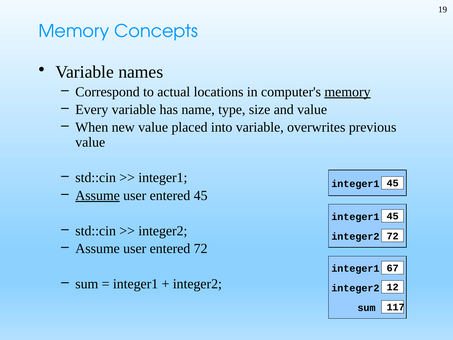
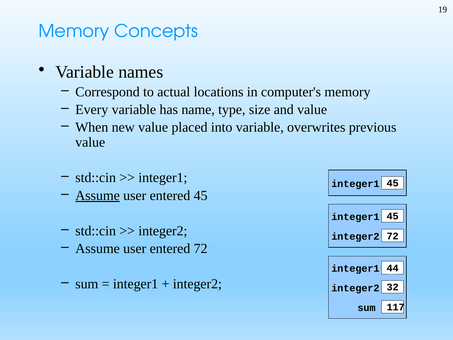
memory at (348, 92) underline: present -> none
67: 67 -> 44
12: 12 -> 32
